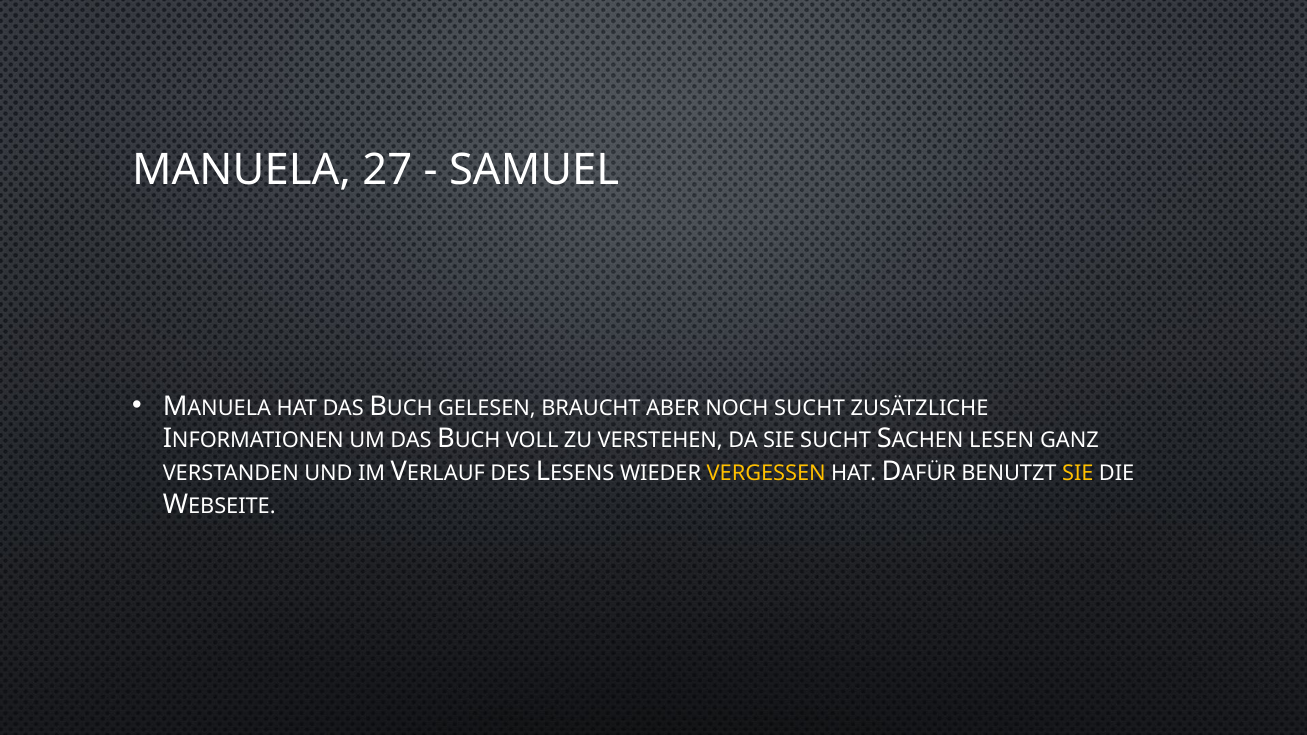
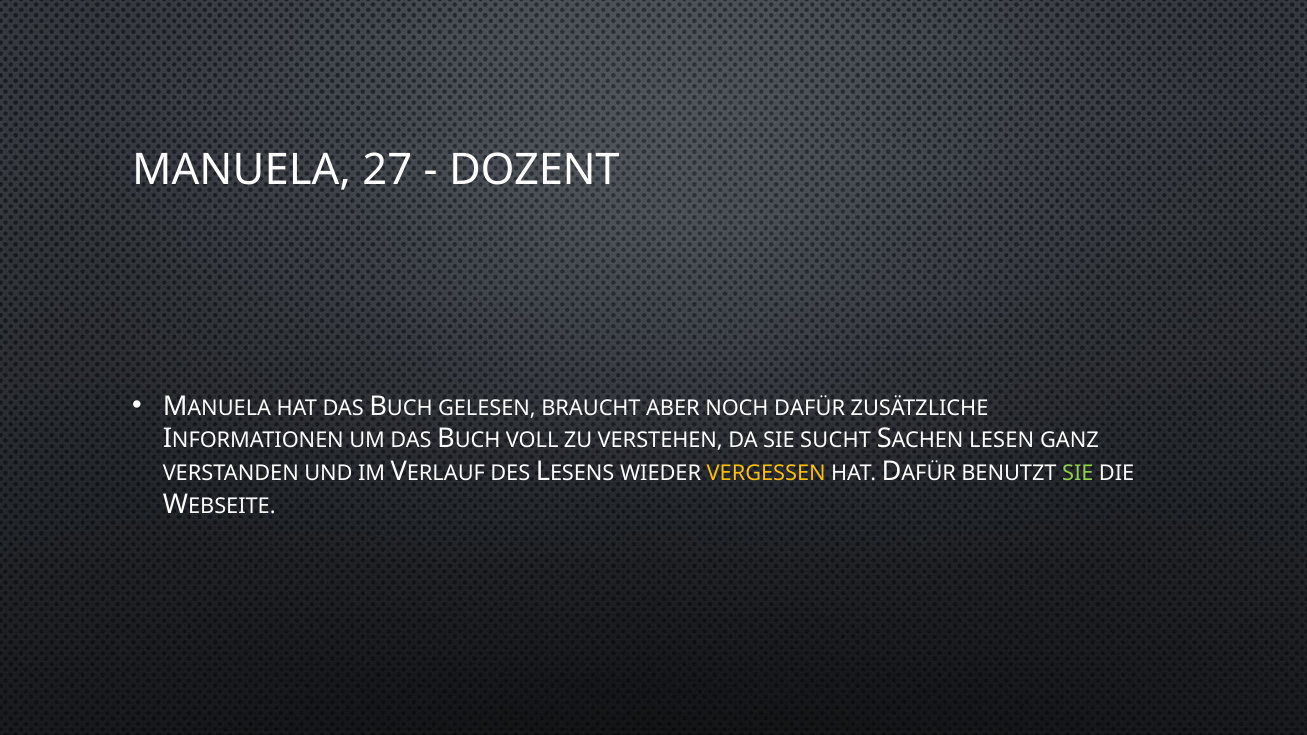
SAMUEL: SAMUEL -> DOZENT
NOCH SUCHT: SUCHT -> DAFÜR
SIE at (1078, 473) colour: yellow -> light green
